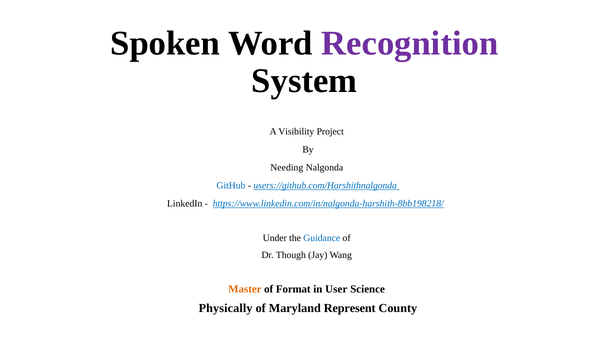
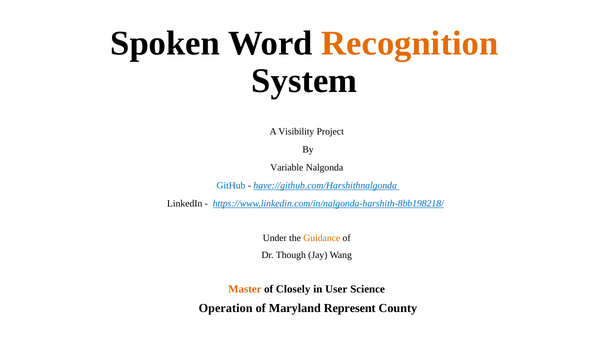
Recognition colour: purple -> orange
Needing: Needing -> Variable
users://github.com/Harshithnalgonda: users://github.com/Harshithnalgonda -> have://github.com/Harshithnalgonda
Guidance colour: blue -> orange
Format: Format -> Closely
Physically: Physically -> Operation
